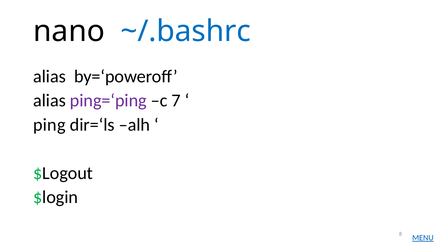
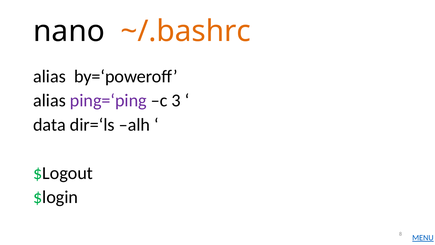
~/.bashrc colour: blue -> orange
7: 7 -> 3
ping: ping -> data
